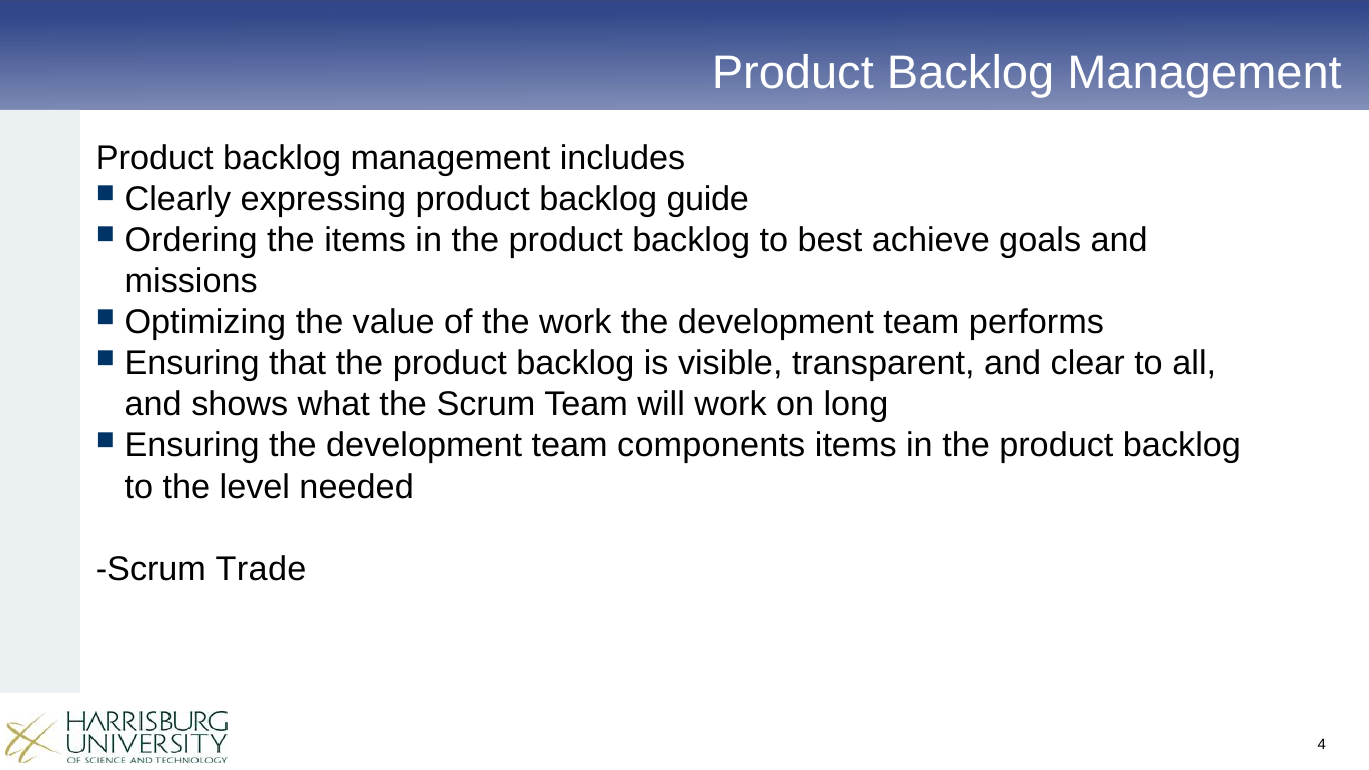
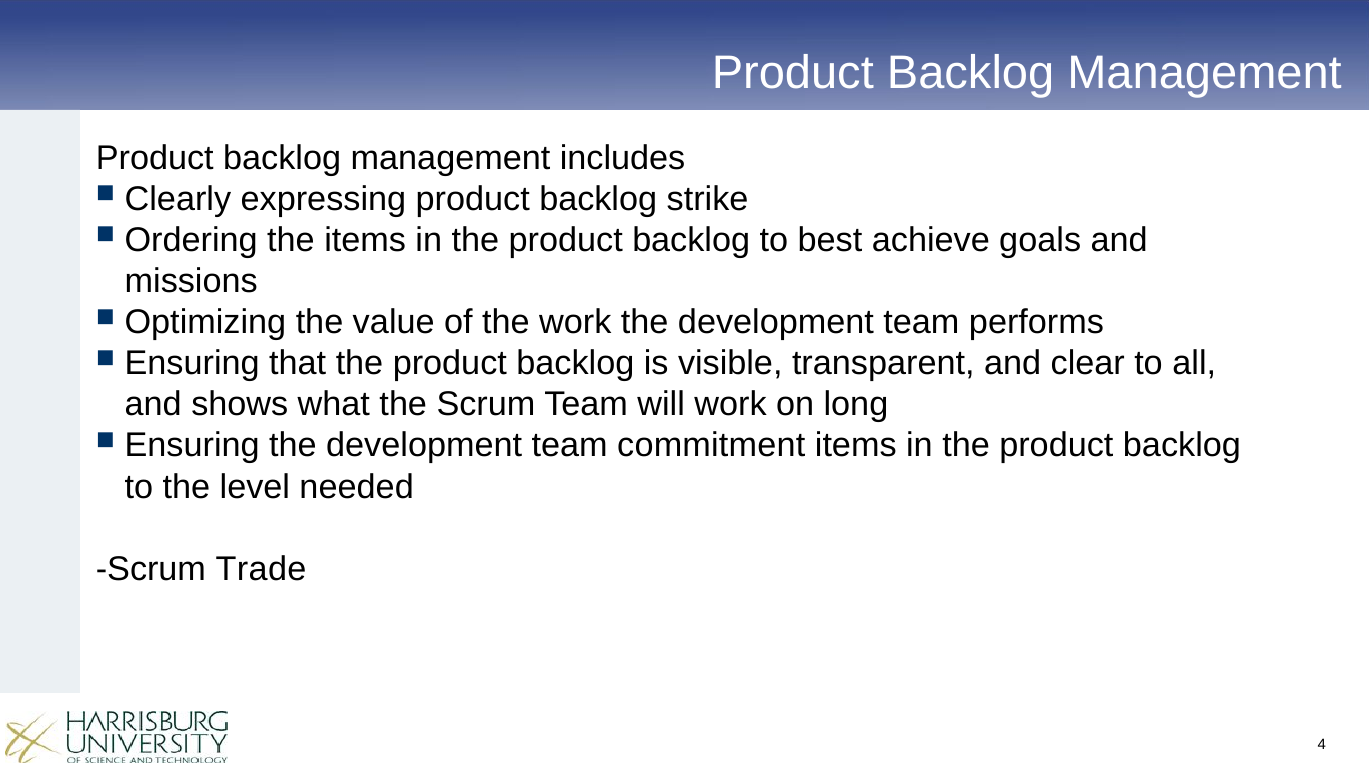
guide: guide -> strike
components: components -> commitment
